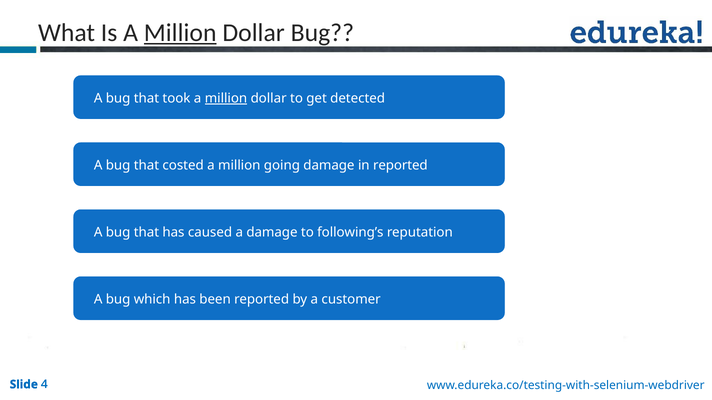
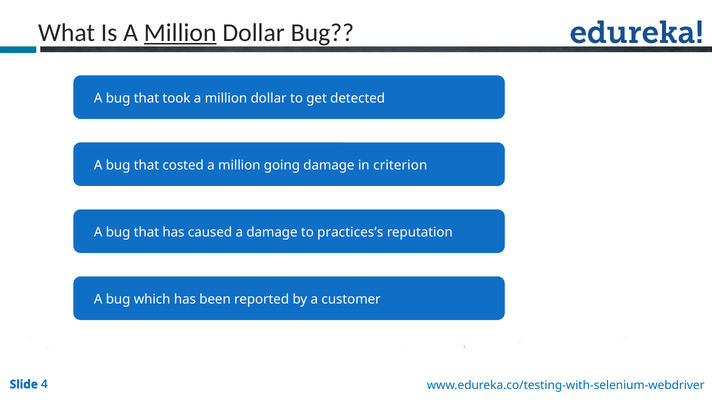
million at (226, 98) underline: present -> none
in reported: reported -> criterion
following’s: following’s -> practices’s
